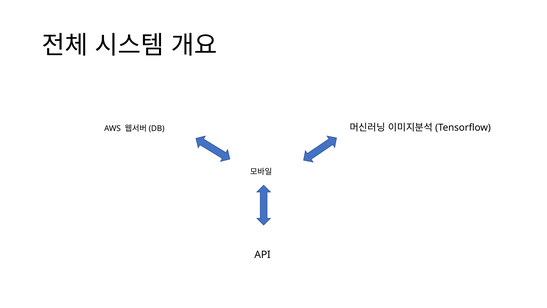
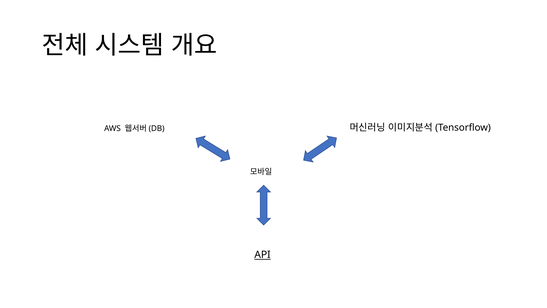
API underline: none -> present
